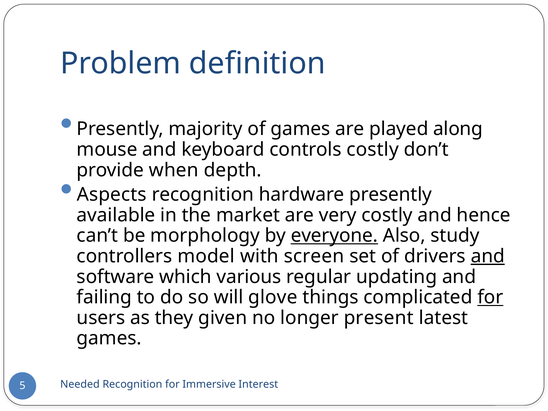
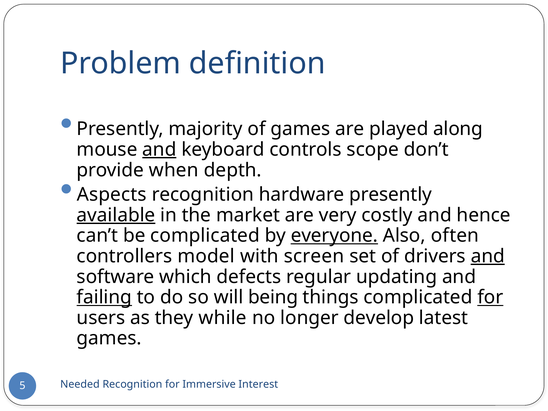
and at (159, 150) underline: none -> present
controls costly: costly -> scope
available underline: none -> present
be morphology: morphology -> complicated
study: study -> often
various: various -> defects
failing underline: none -> present
glove: glove -> being
given: given -> while
present: present -> develop
